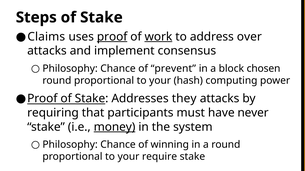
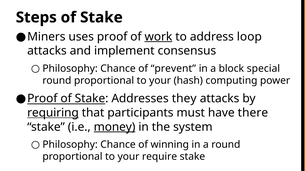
Claims: Claims -> Miners
proof at (112, 37) underline: present -> none
over: over -> loop
chosen: chosen -> special
requiring underline: none -> present
never: never -> there
